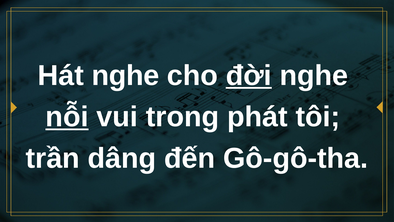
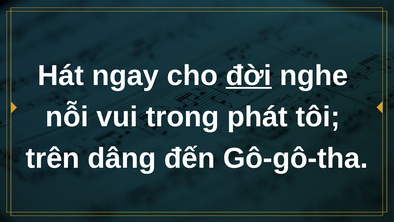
Hát nghe: nghe -> ngay
nỗi underline: present -> none
trần: trần -> trên
